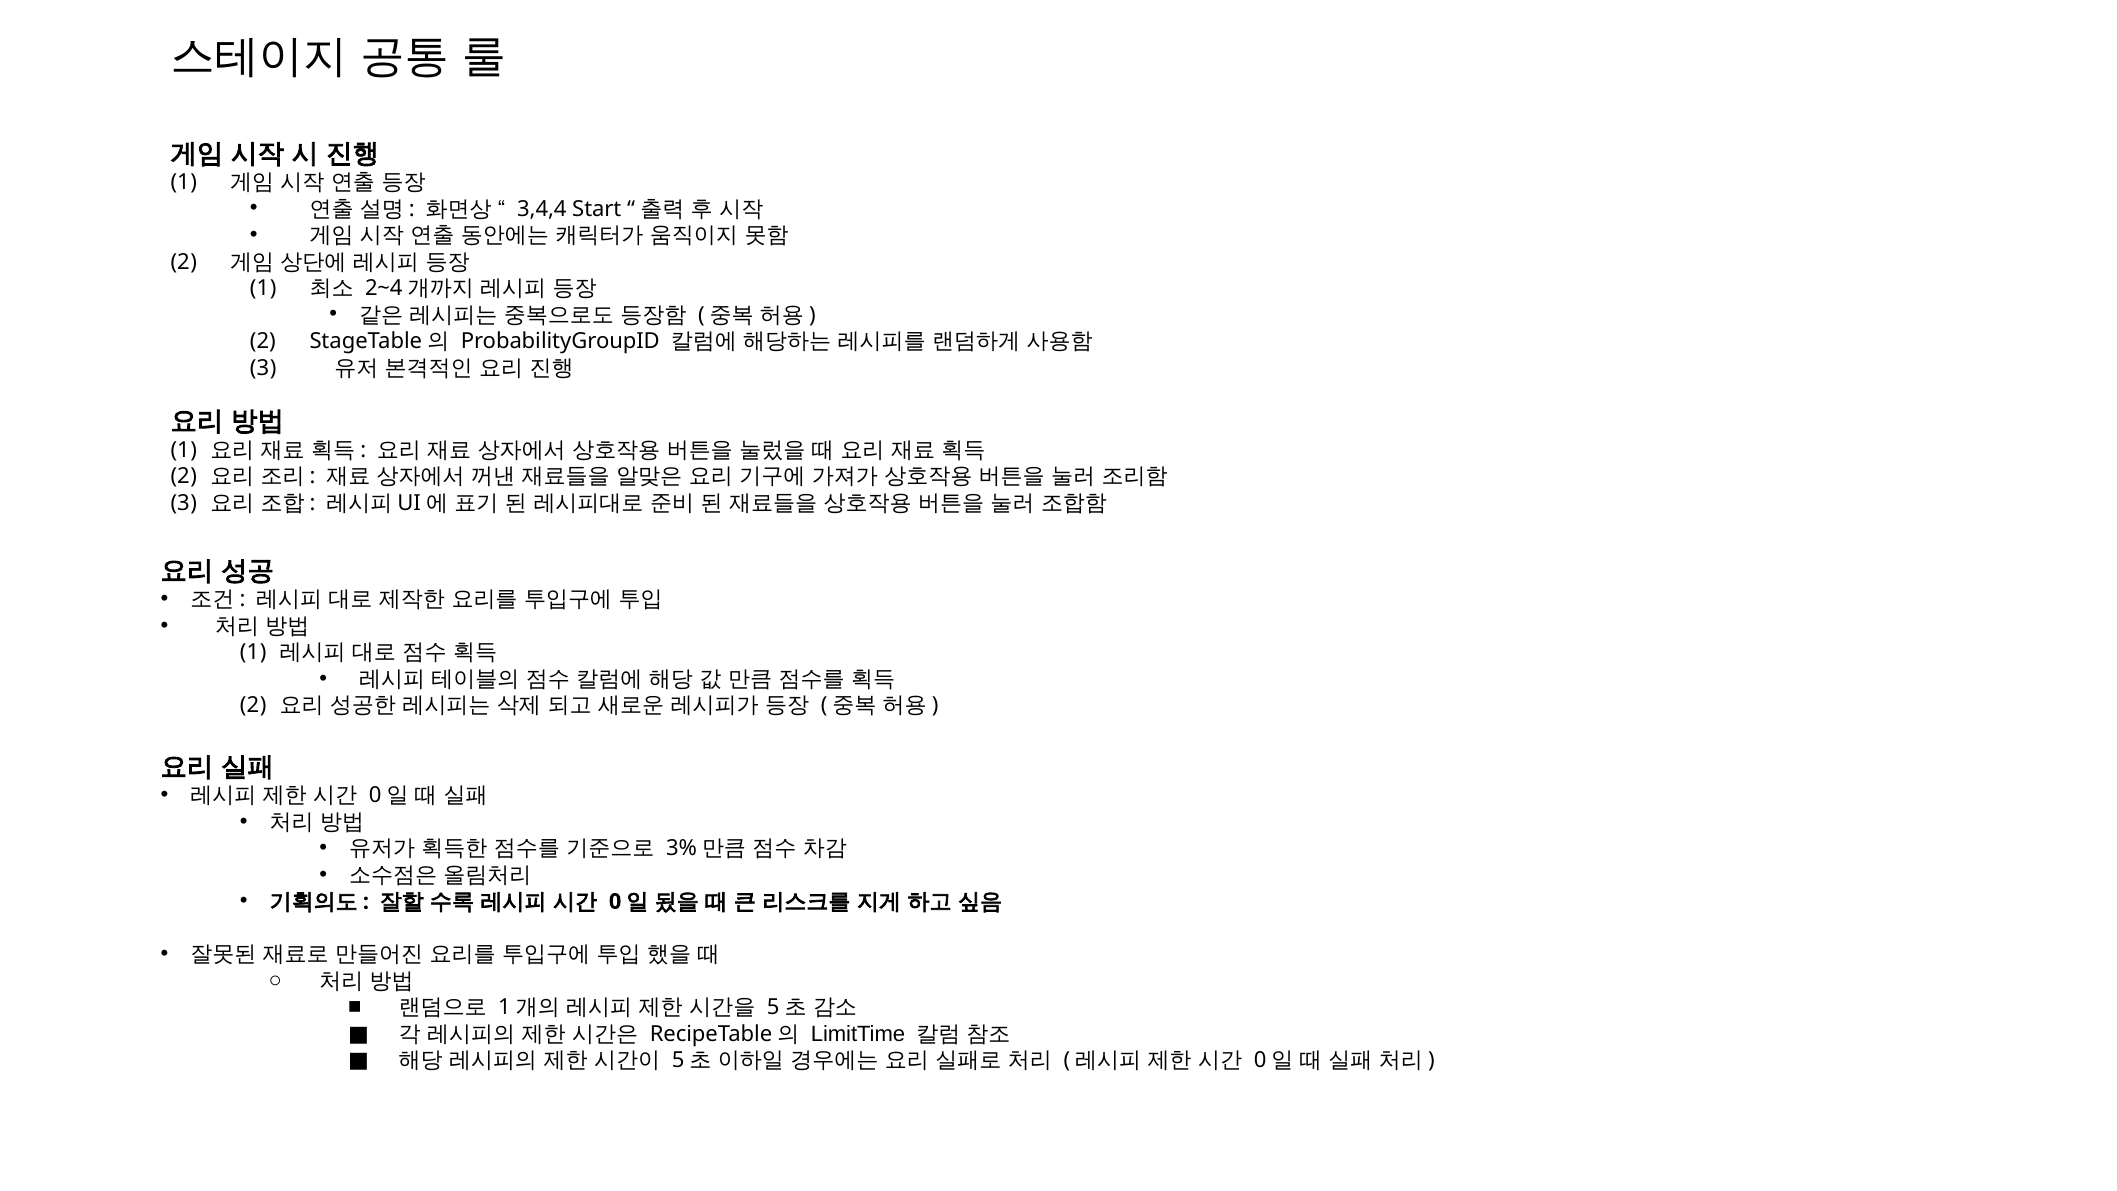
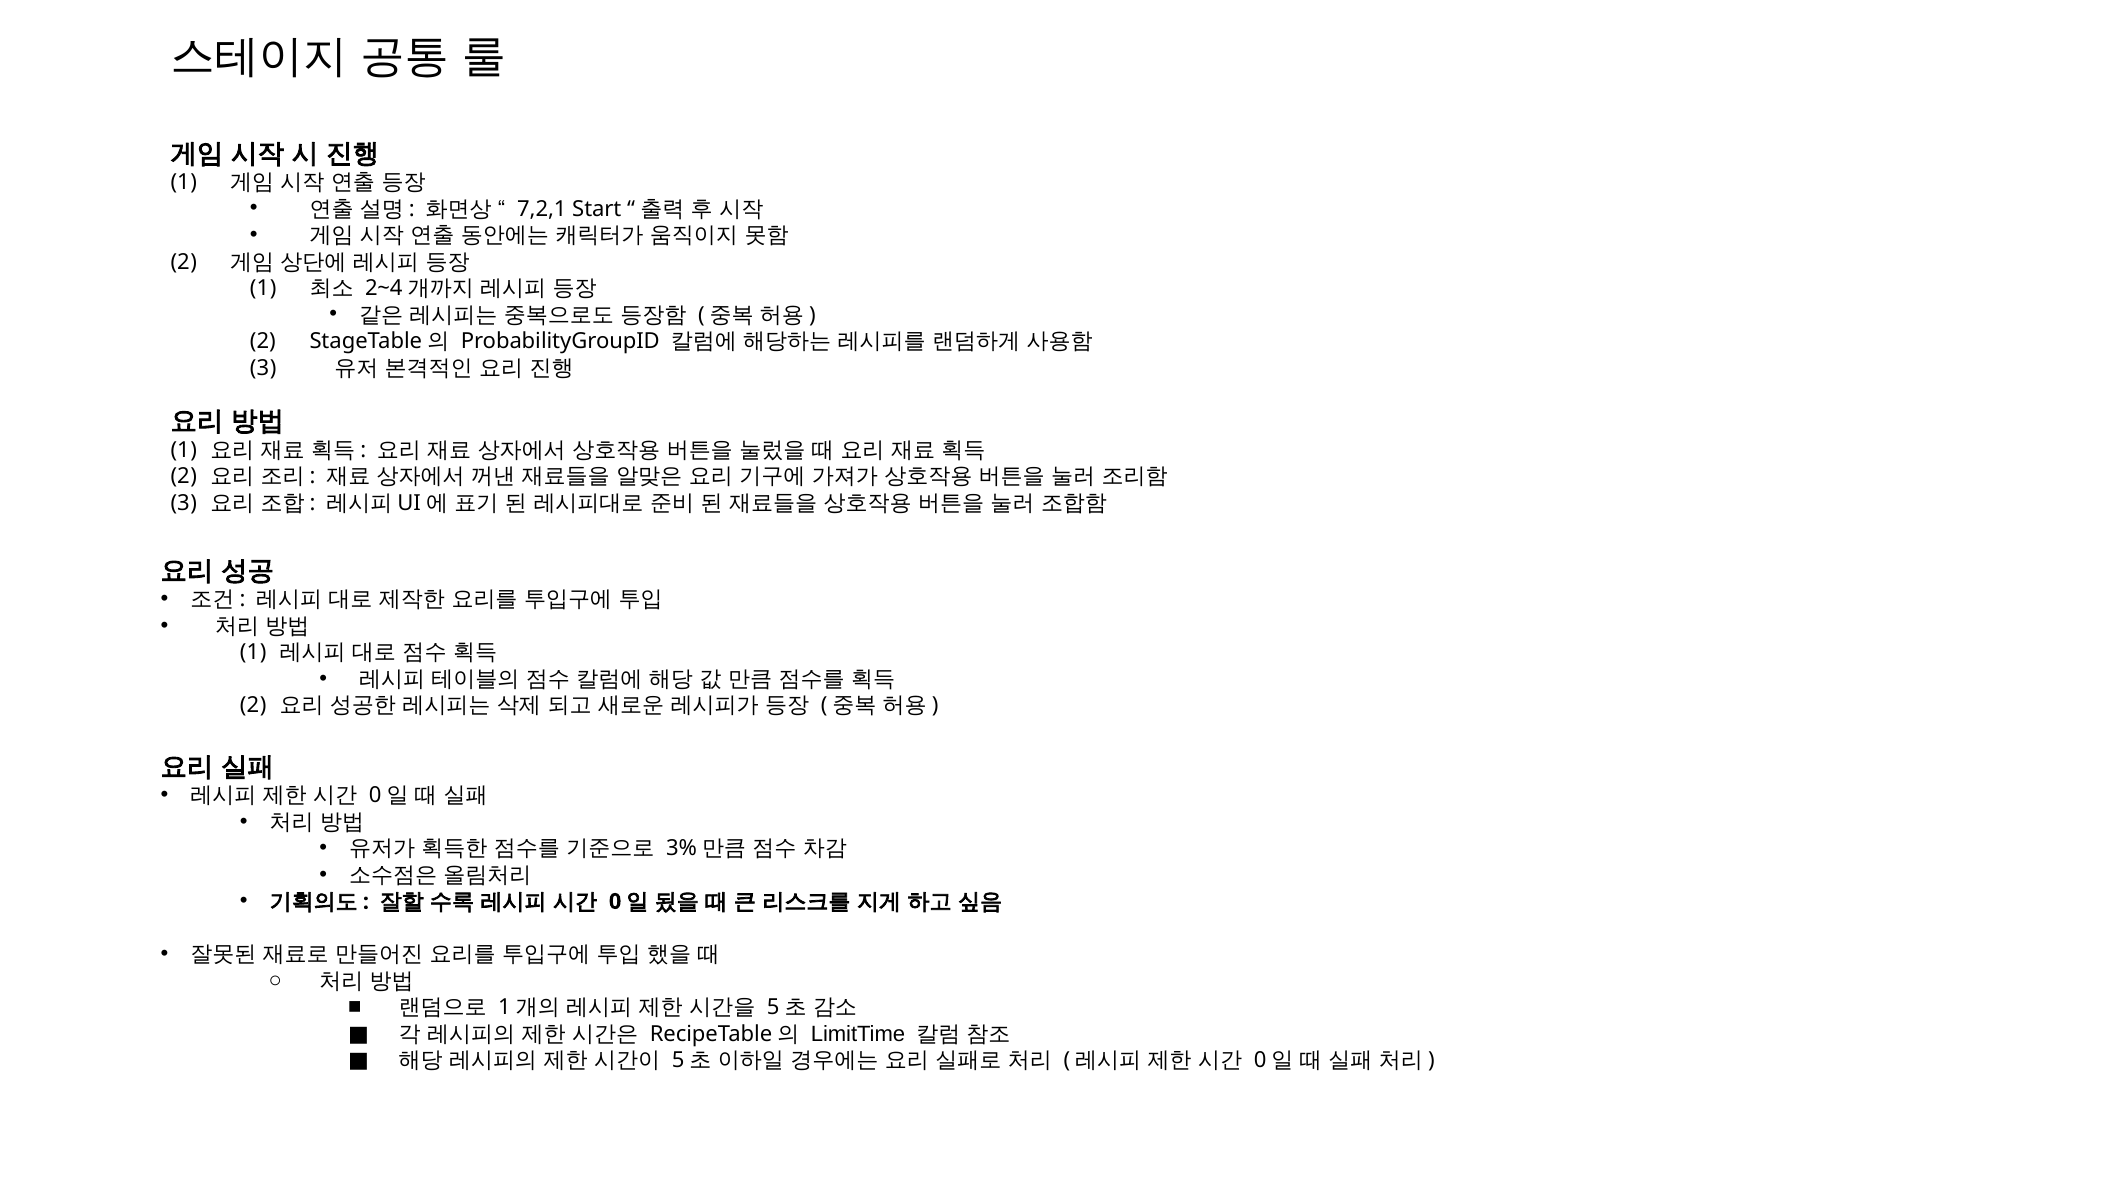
3,4,4: 3,4,4 -> 7,2,1
